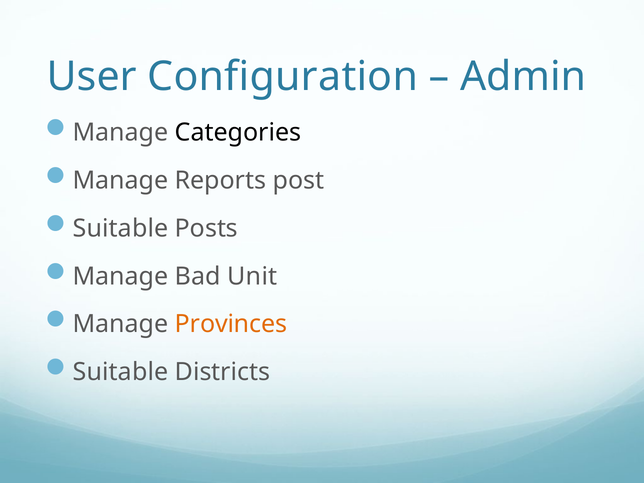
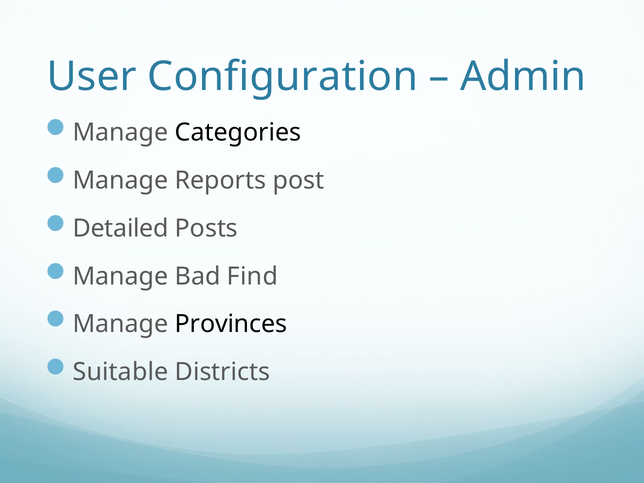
Suitable at (120, 228): Suitable -> Detailed
Unit: Unit -> Find
Provinces colour: orange -> black
